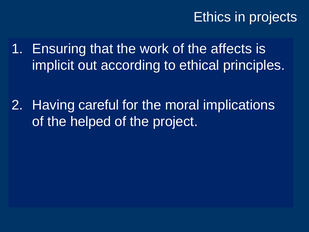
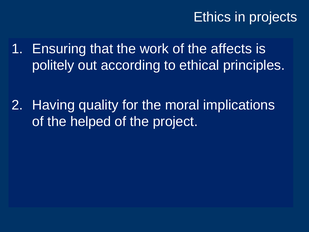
implicit: implicit -> politely
careful: careful -> quality
